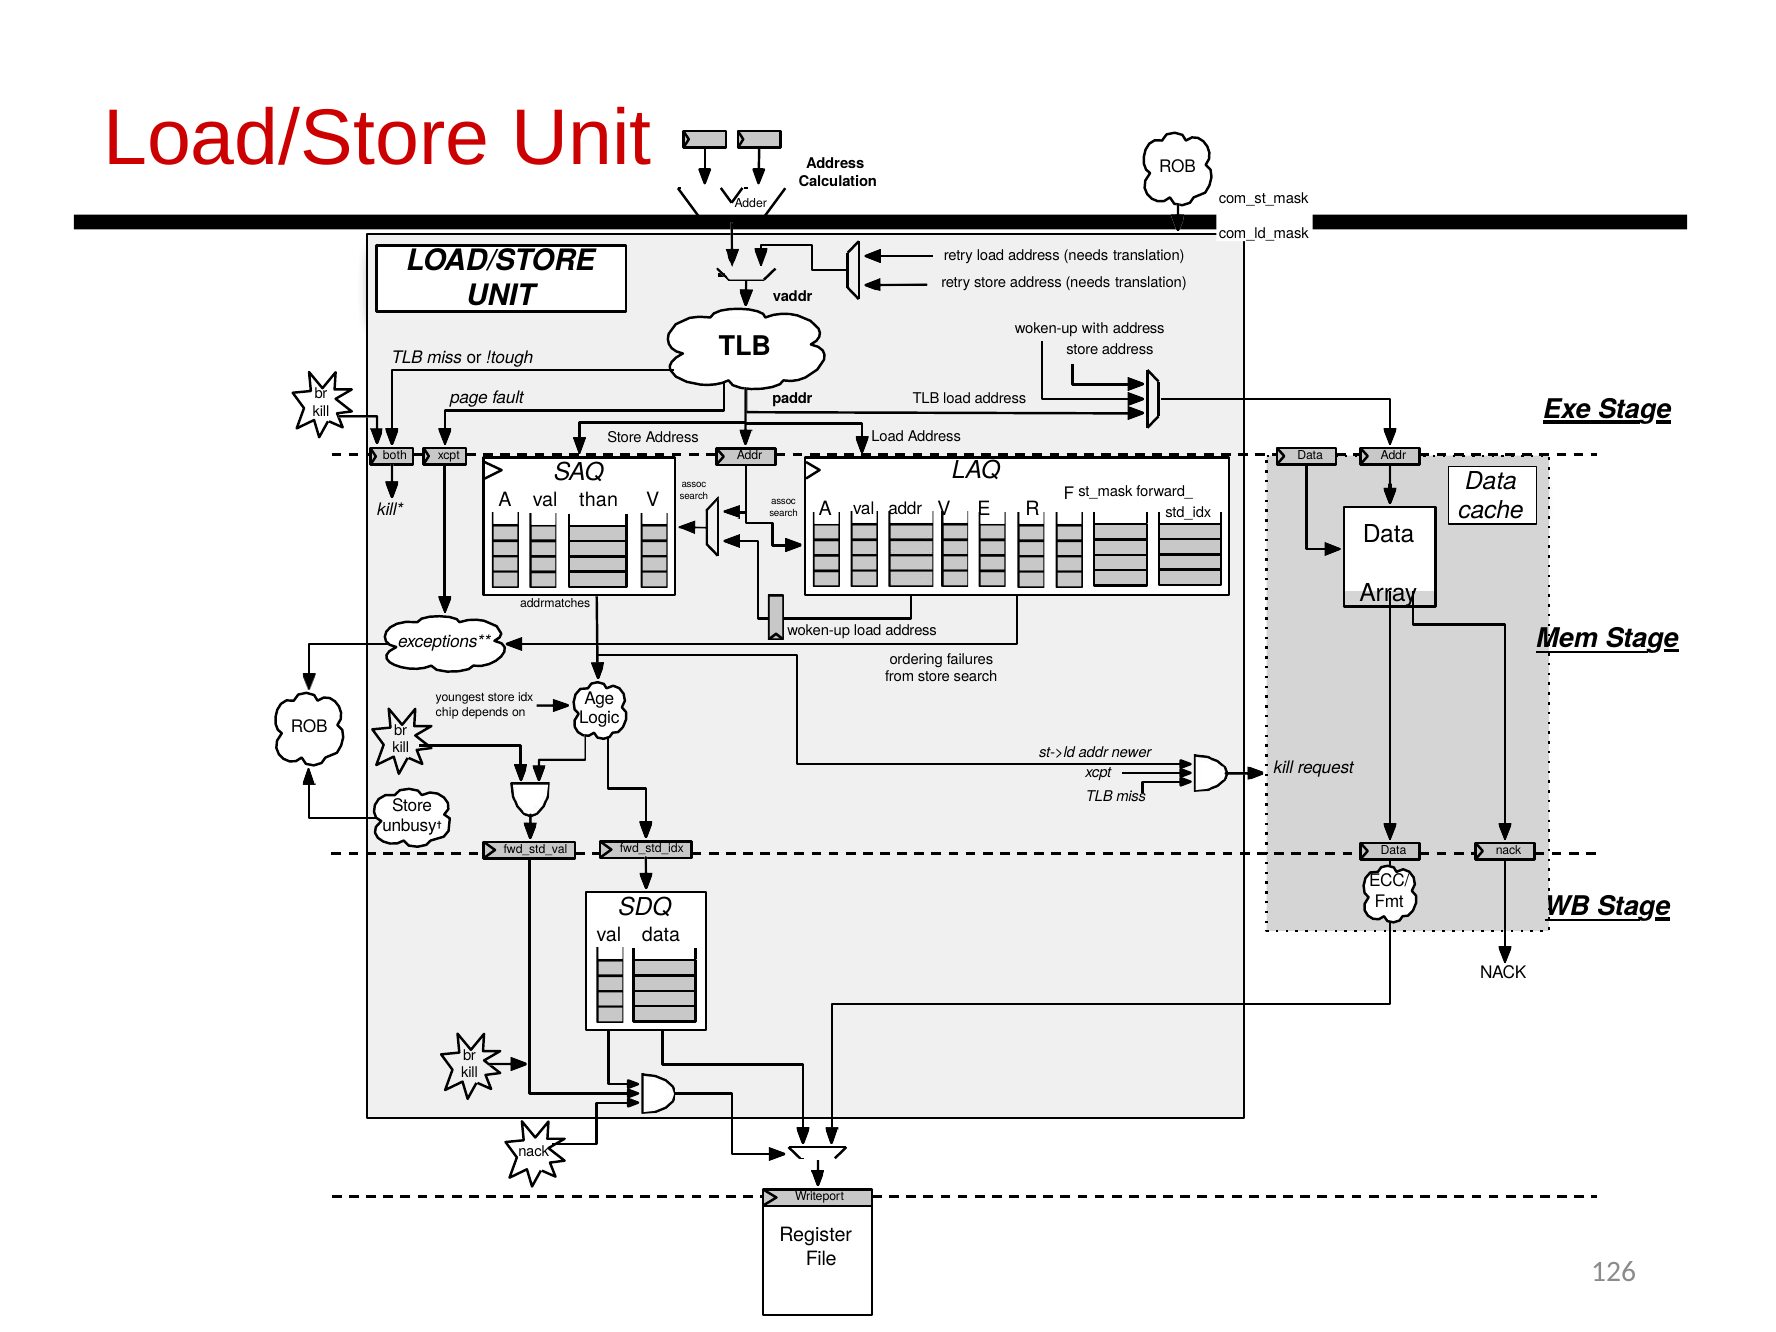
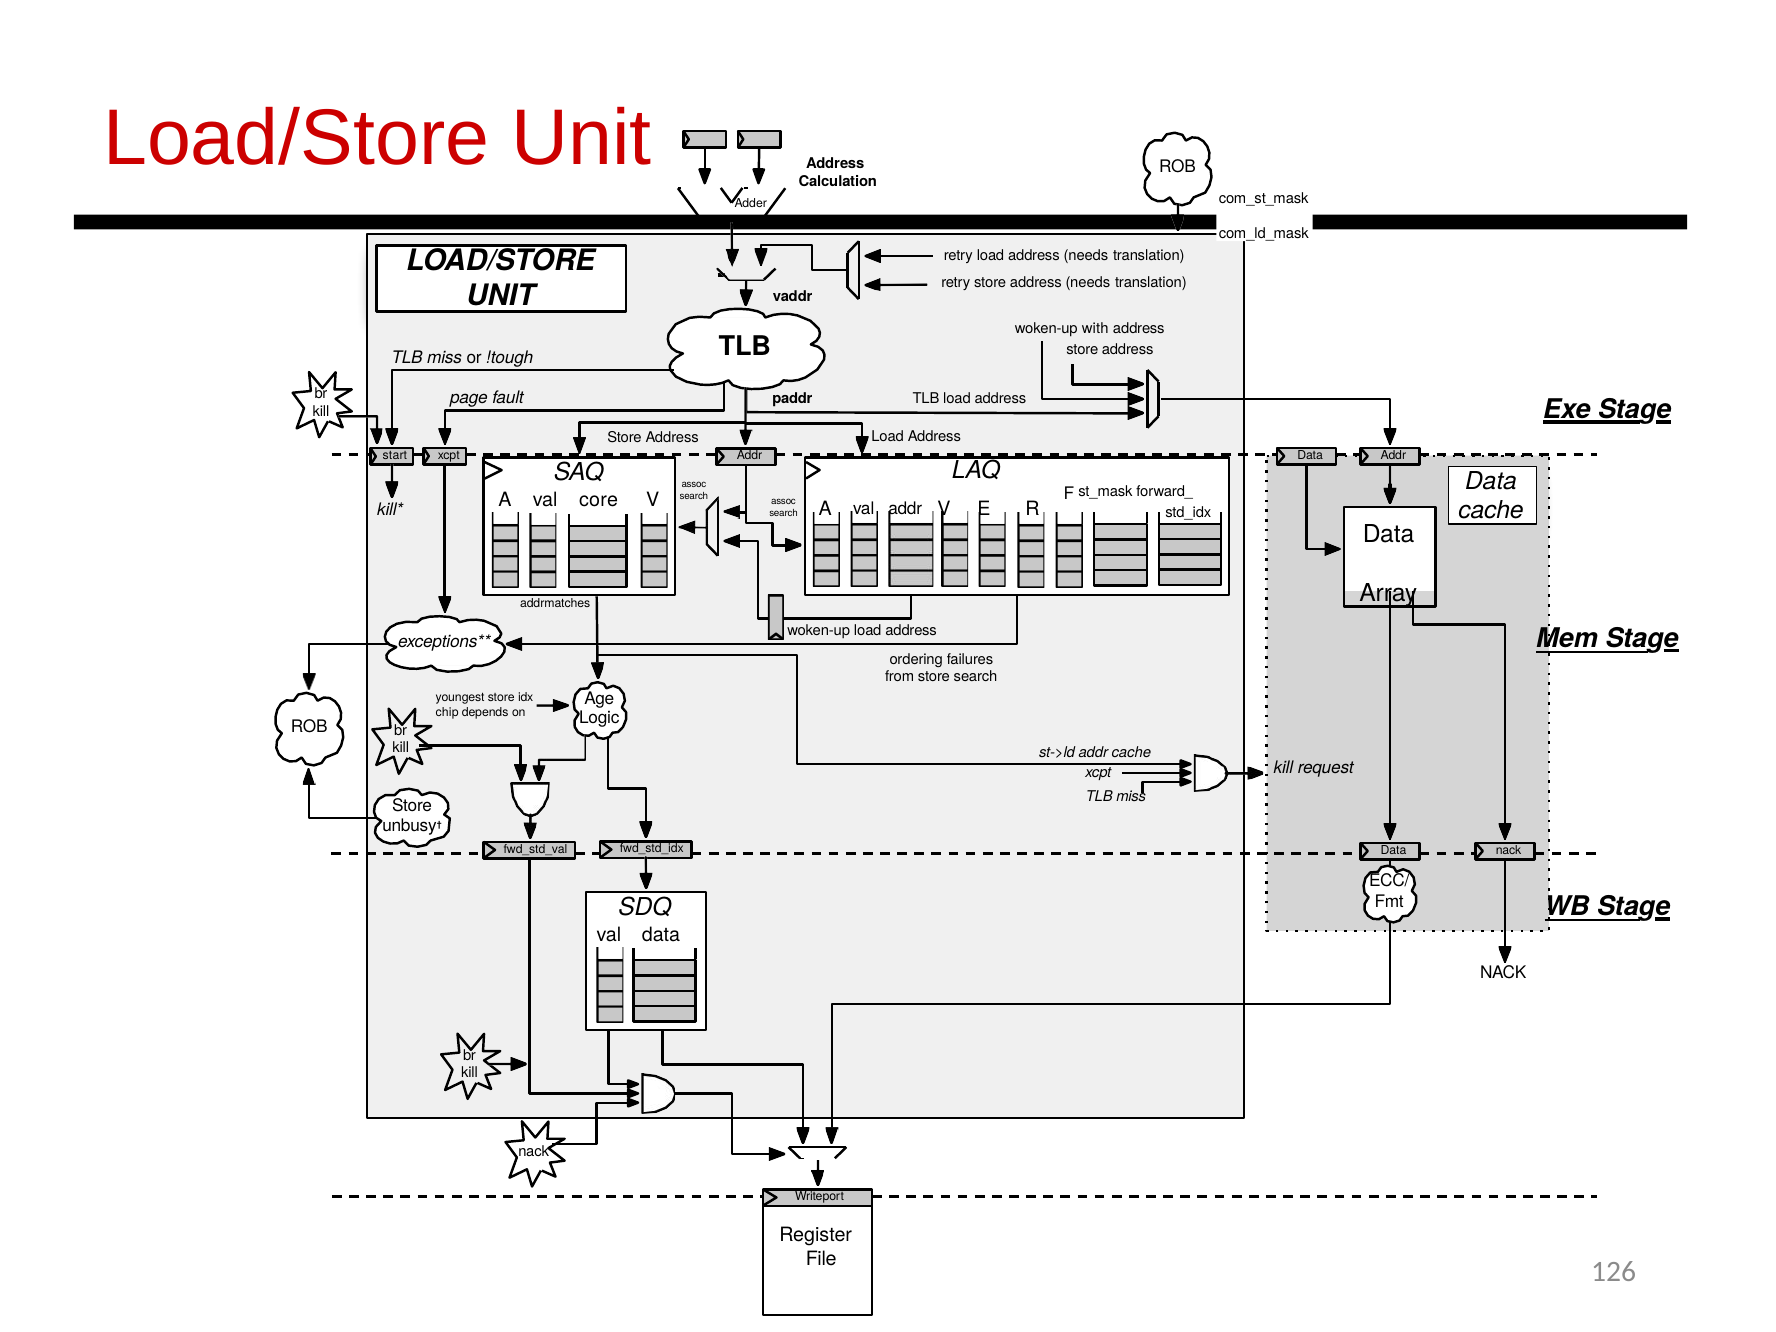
both: both -> start
than: than -> core
addr newer: newer -> cache
